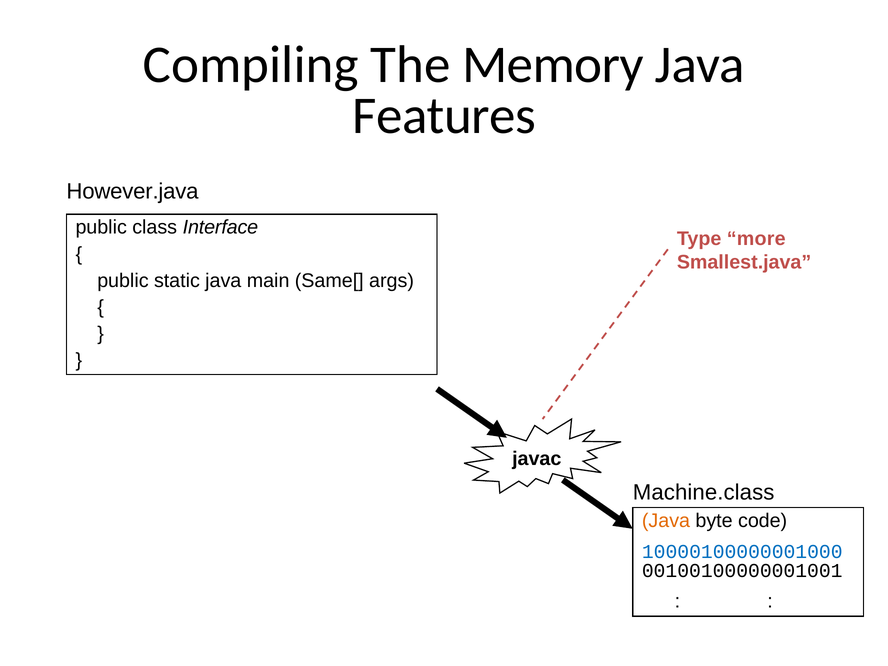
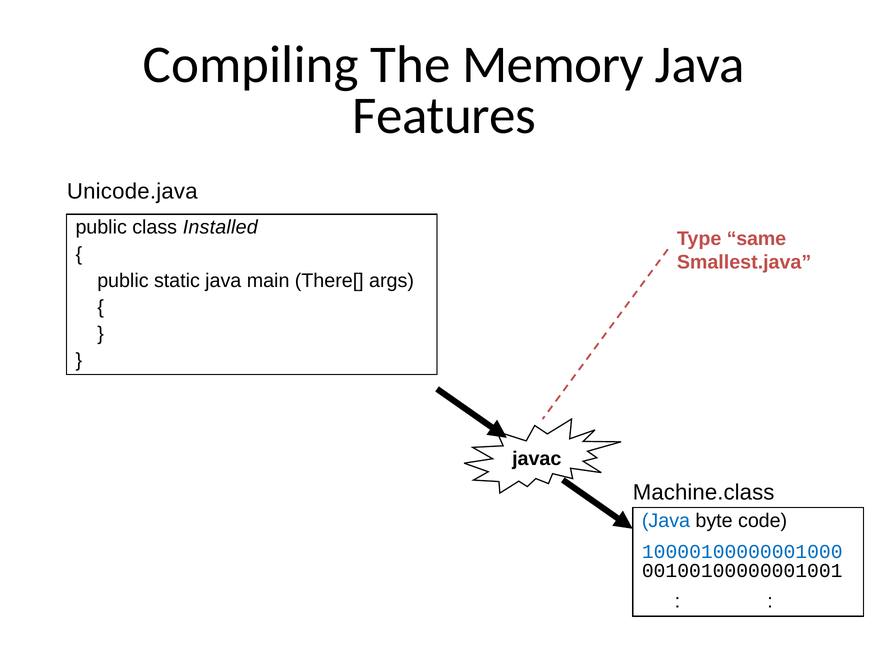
However.java: However.java -> Unicode.java
Interface: Interface -> Installed
more: more -> same
Same[: Same[ -> There[
Java at (666, 521) colour: orange -> blue
